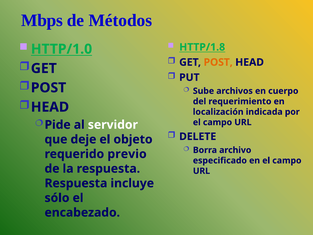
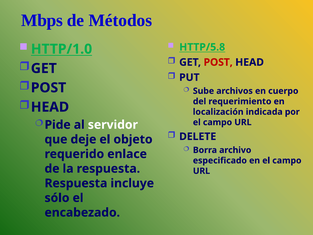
HTTP/1.8: HTTP/1.8 -> HTTP/5.8
POST at (218, 62) colour: orange -> red
previo: previo -> enlace
